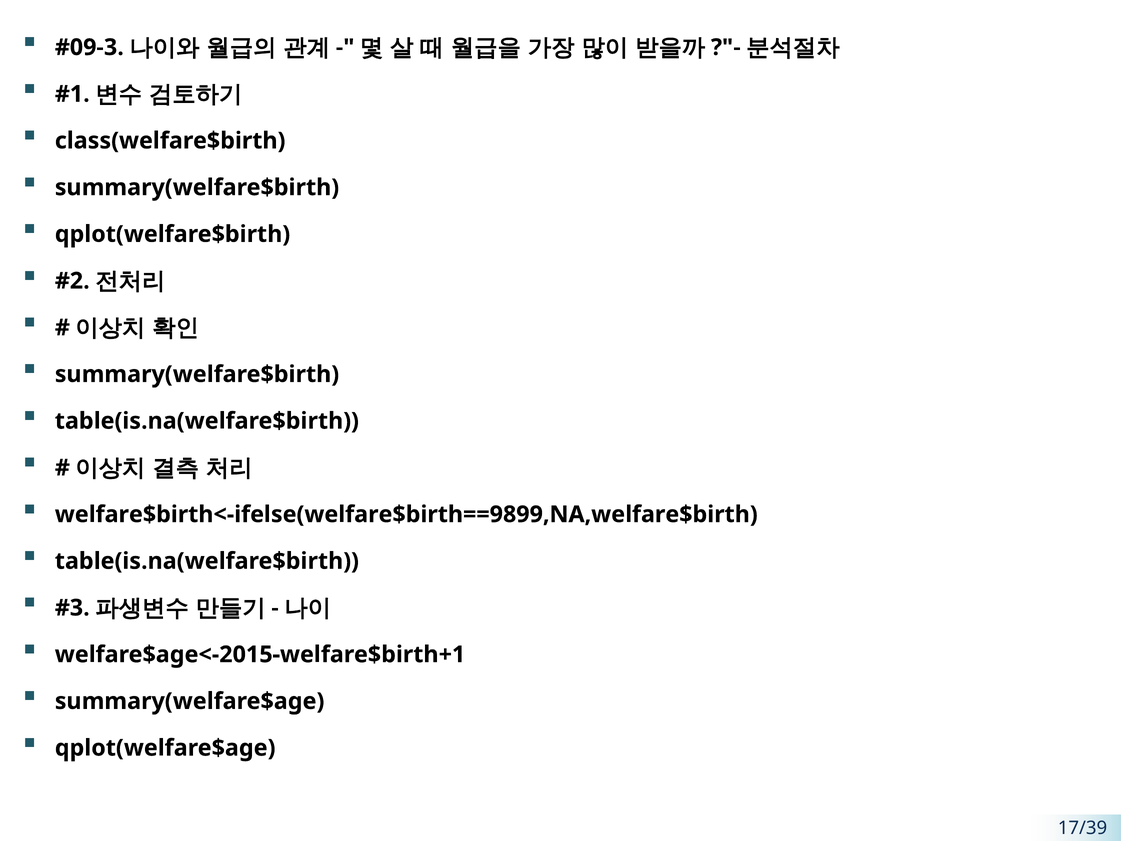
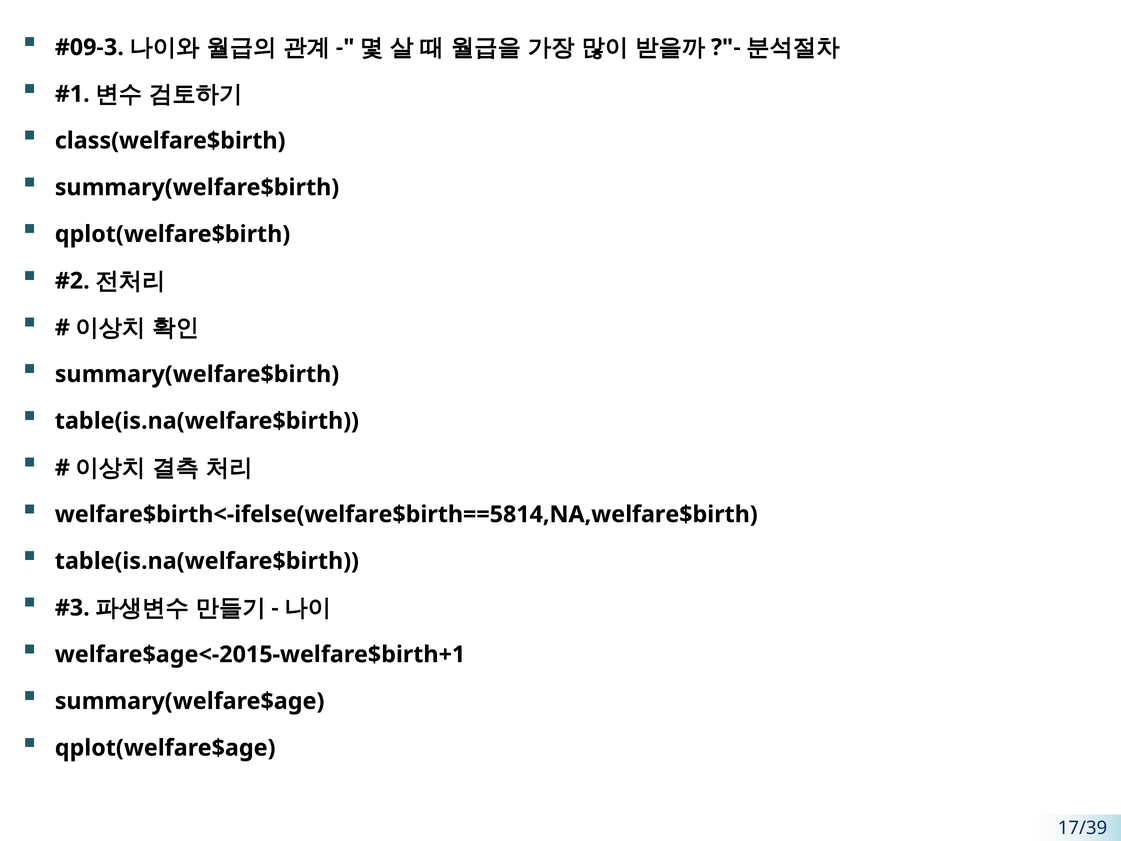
welfare$birth<-ifelse(welfare$birth==9899,NA,welfare$birth: welfare$birth<-ifelse(welfare$birth==9899,NA,welfare$birth -> welfare$birth<-ifelse(welfare$birth==5814,NA,welfare$birth
